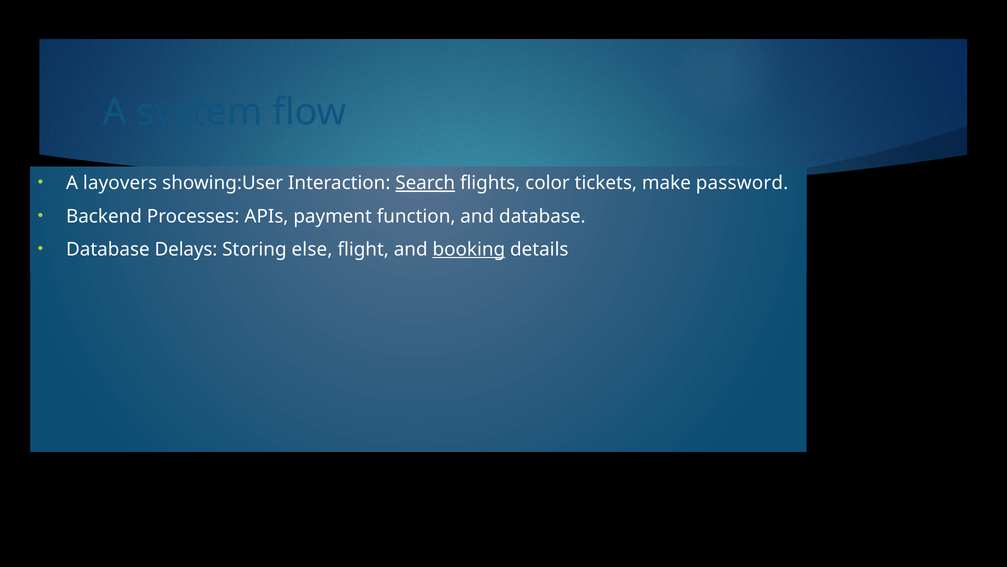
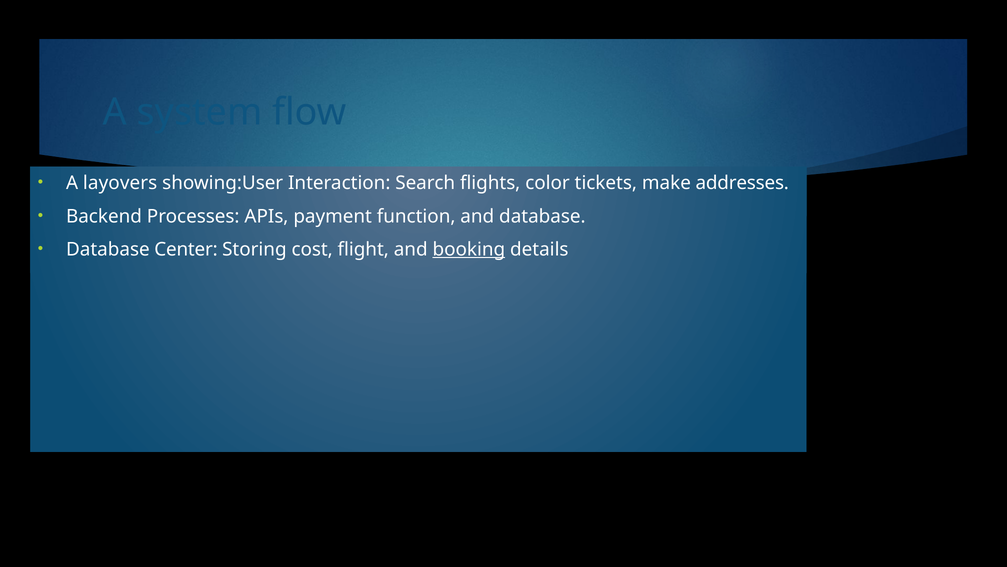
Search underline: present -> none
password: password -> addresses
Delays: Delays -> Center
else: else -> cost
